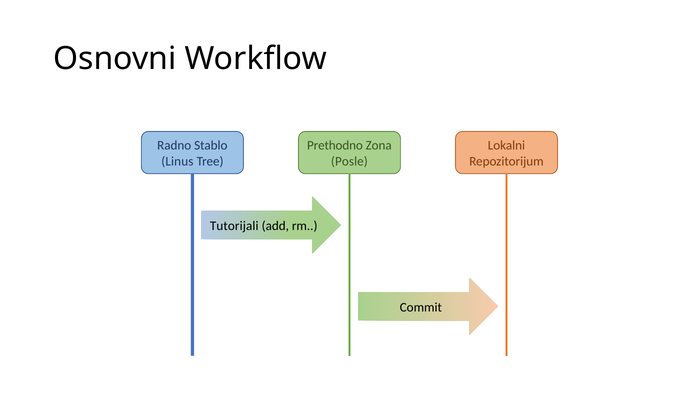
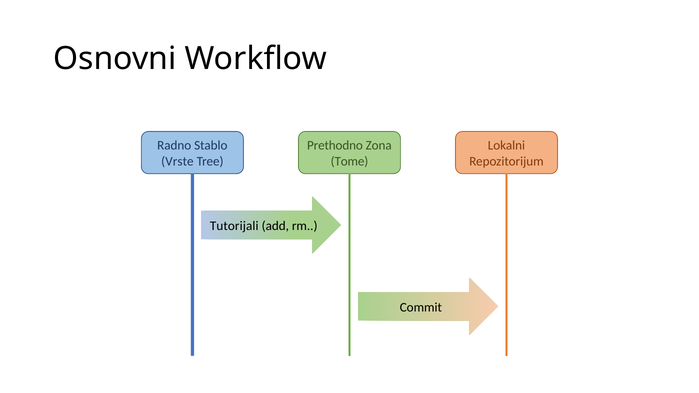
Linus: Linus -> Vrste
Posle: Posle -> Tome
